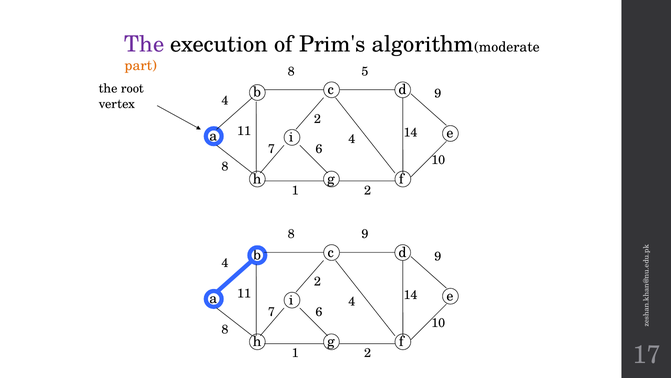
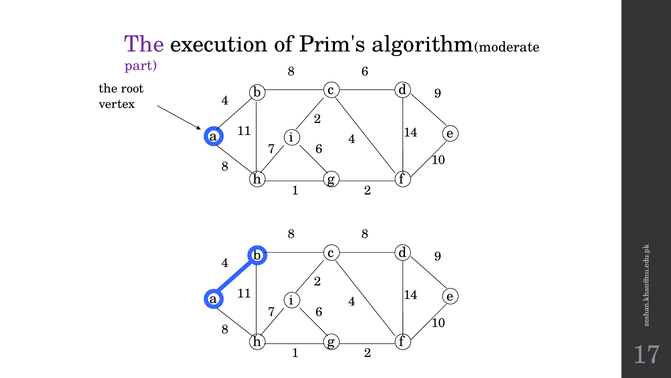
part colour: orange -> purple
8 5: 5 -> 6
8 9: 9 -> 8
